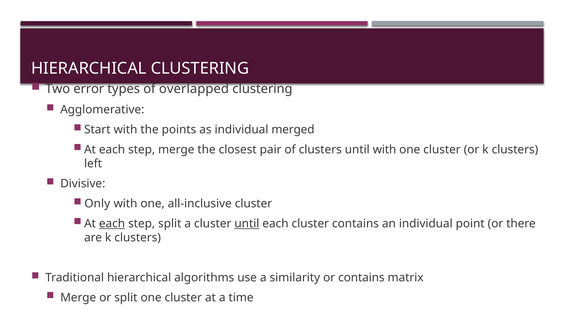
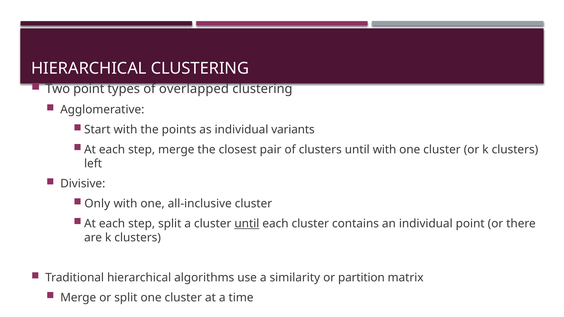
Two error: error -> point
merged: merged -> variants
each at (112, 224) underline: present -> none
or contains: contains -> partition
